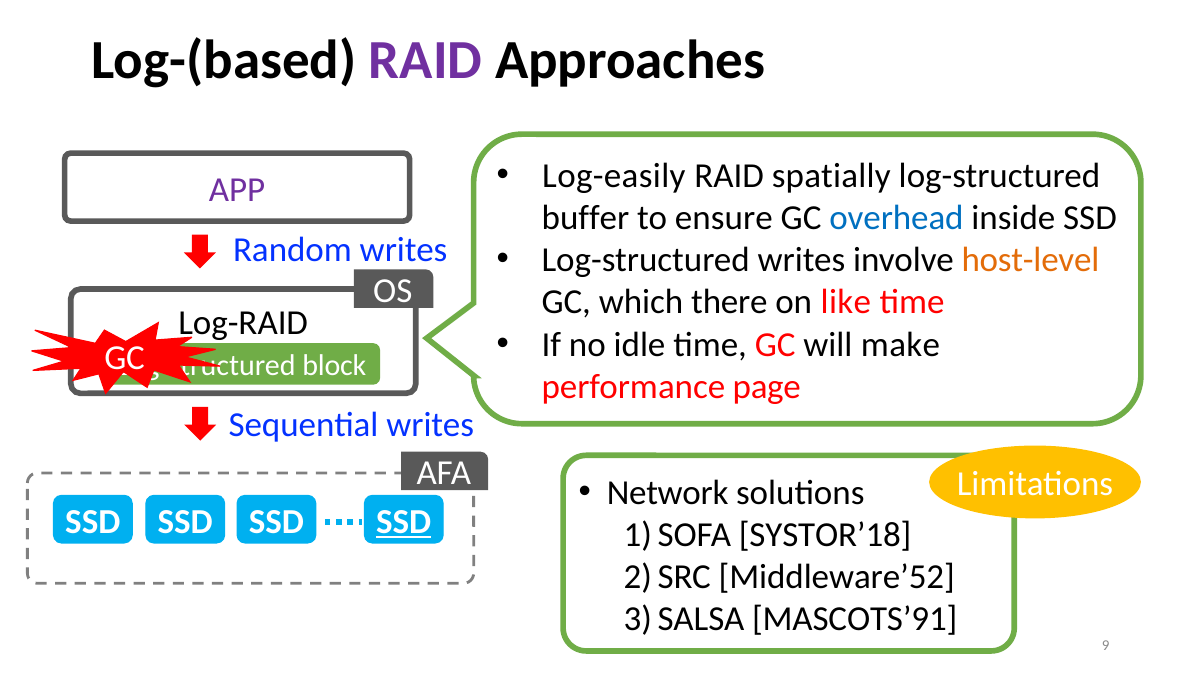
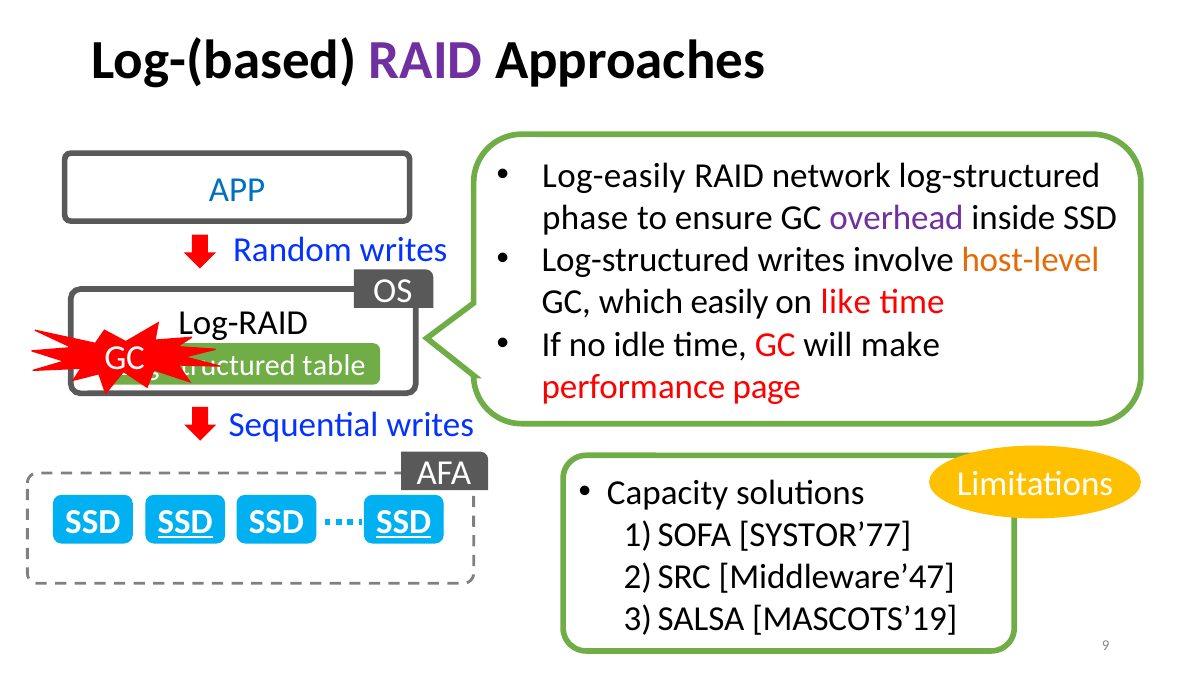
spatially: spatially -> network
APP colour: purple -> blue
buffer: buffer -> phase
overhead colour: blue -> purple
there: there -> easily
block: block -> table
Network: Network -> Capacity
SSD at (185, 521) underline: none -> present
SYSTOR’18: SYSTOR’18 -> SYSTOR’77
Middleware’52: Middleware’52 -> Middleware’47
MASCOTS’91: MASCOTS’91 -> MASCOTS’19
